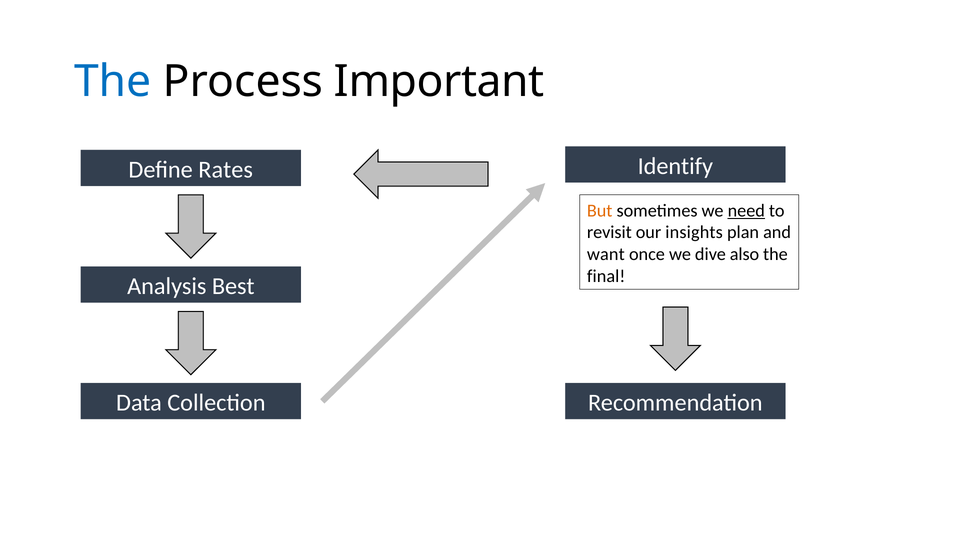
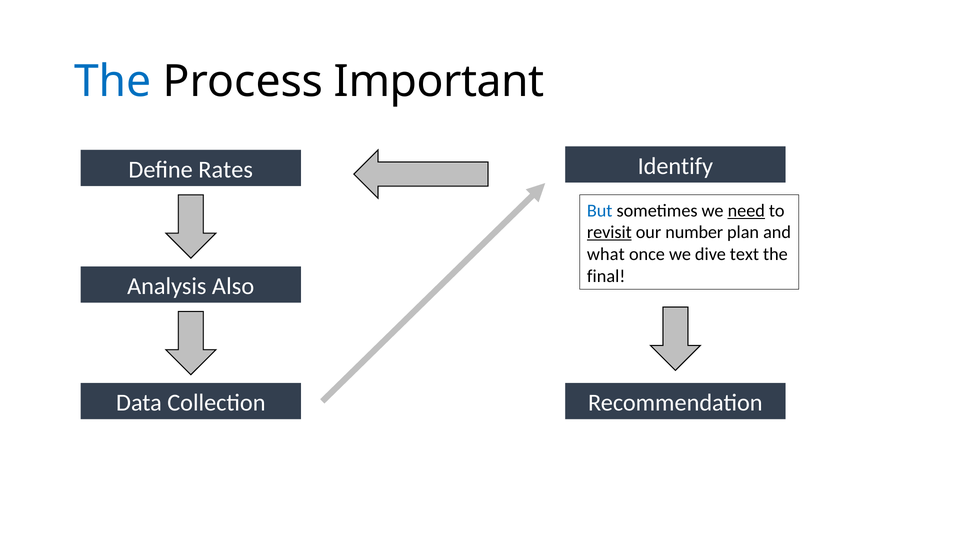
But colour: orange -> blue
revisit underline: none -> present
insights: insights -> number
want: want -> what
also: also -> text
Best: Best -> Also
